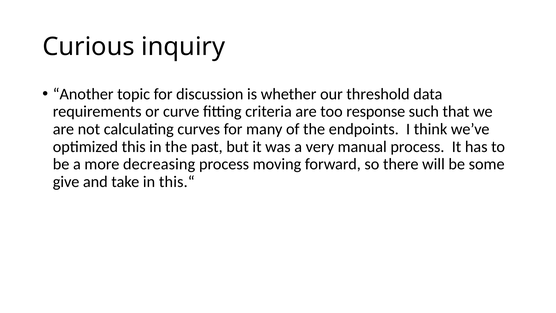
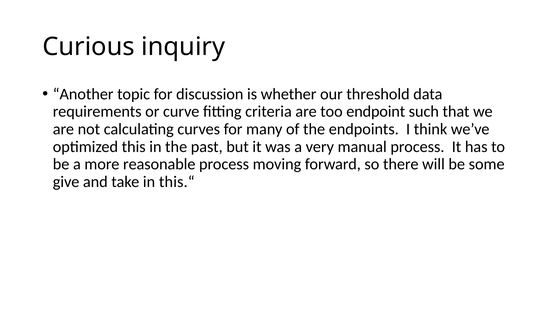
response: response -> endpoint
decreasing: decreasing -> reasonable
